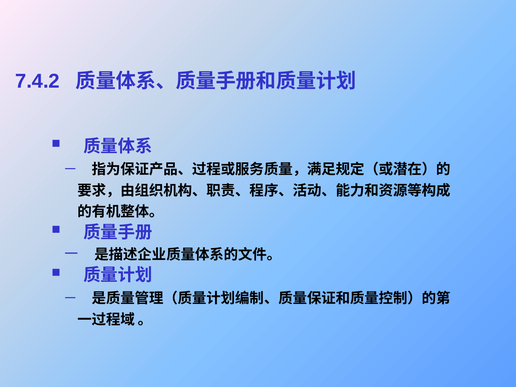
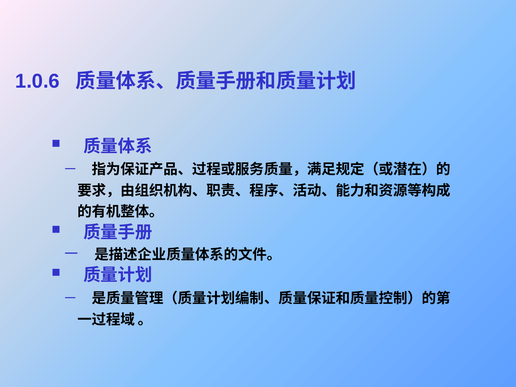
7.4.2: 7.4.2 -> 1.0.6
